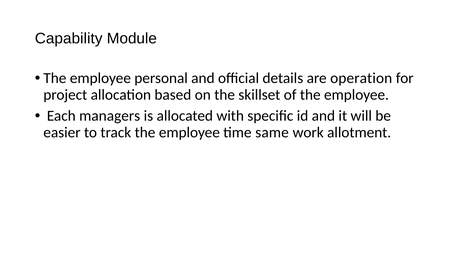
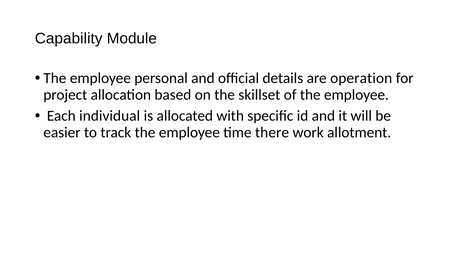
managers: managers -> individual
same: same -> there
